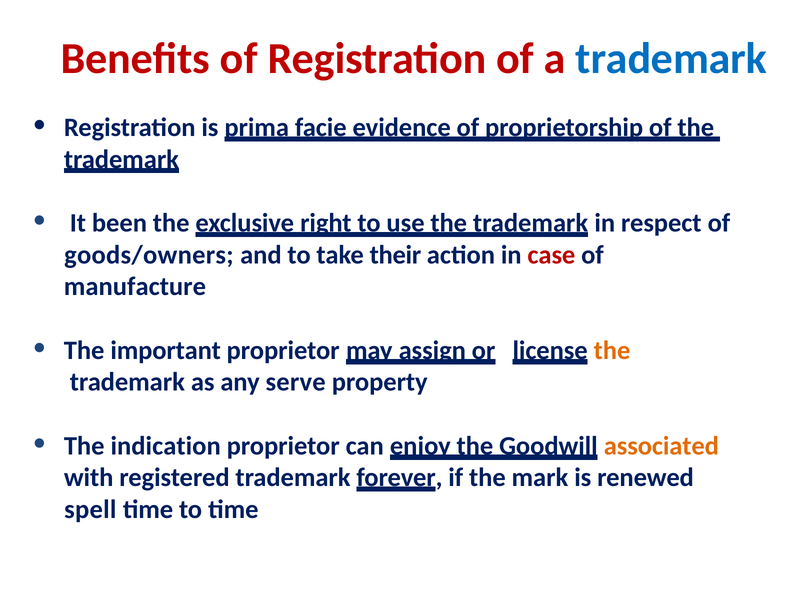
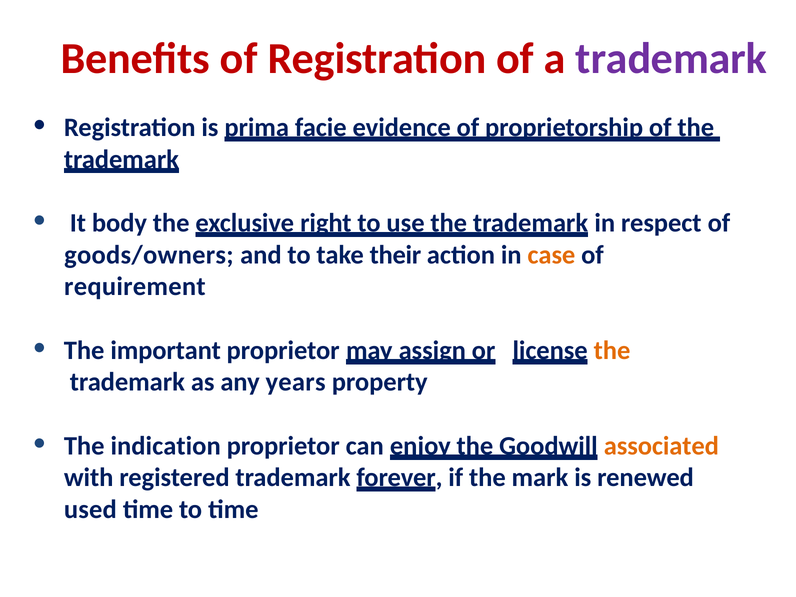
trademark at (671, 58) colour: blue -> purple
been: been -> body
case colour: red -> orange
manufacture: manufacture -> requirement
serve: serve -> years
spell: spell -> used
